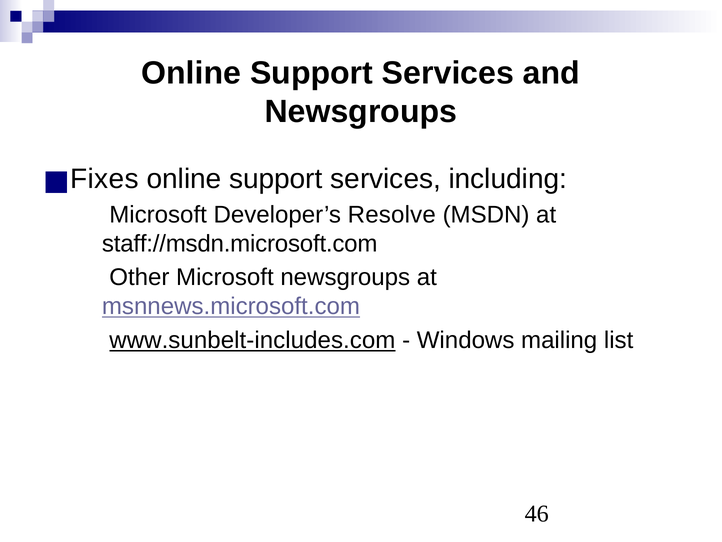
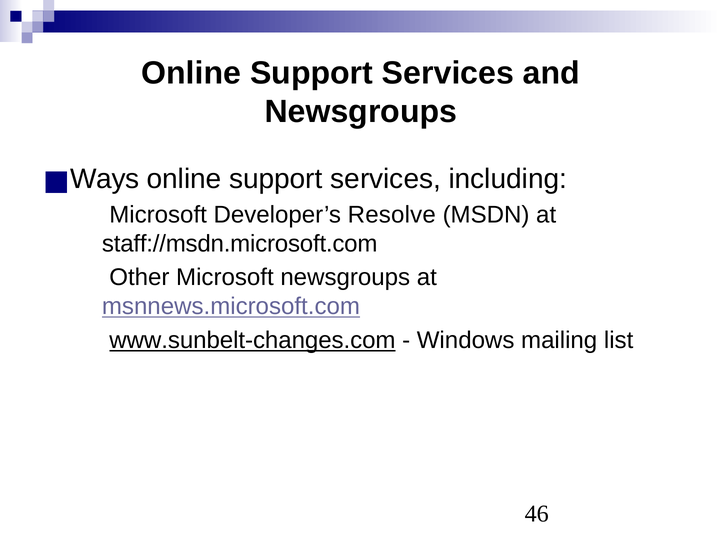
Fixes: Fixes -> Ways
www.sunbelt-includes.com: www.sunbelt-includes.com -> www.sunbelt-changes.com
